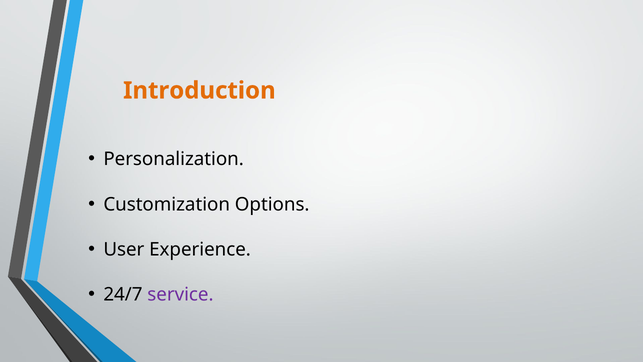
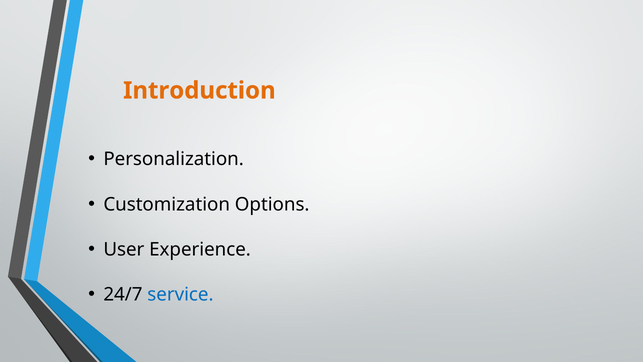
service colour: purple -> blue
